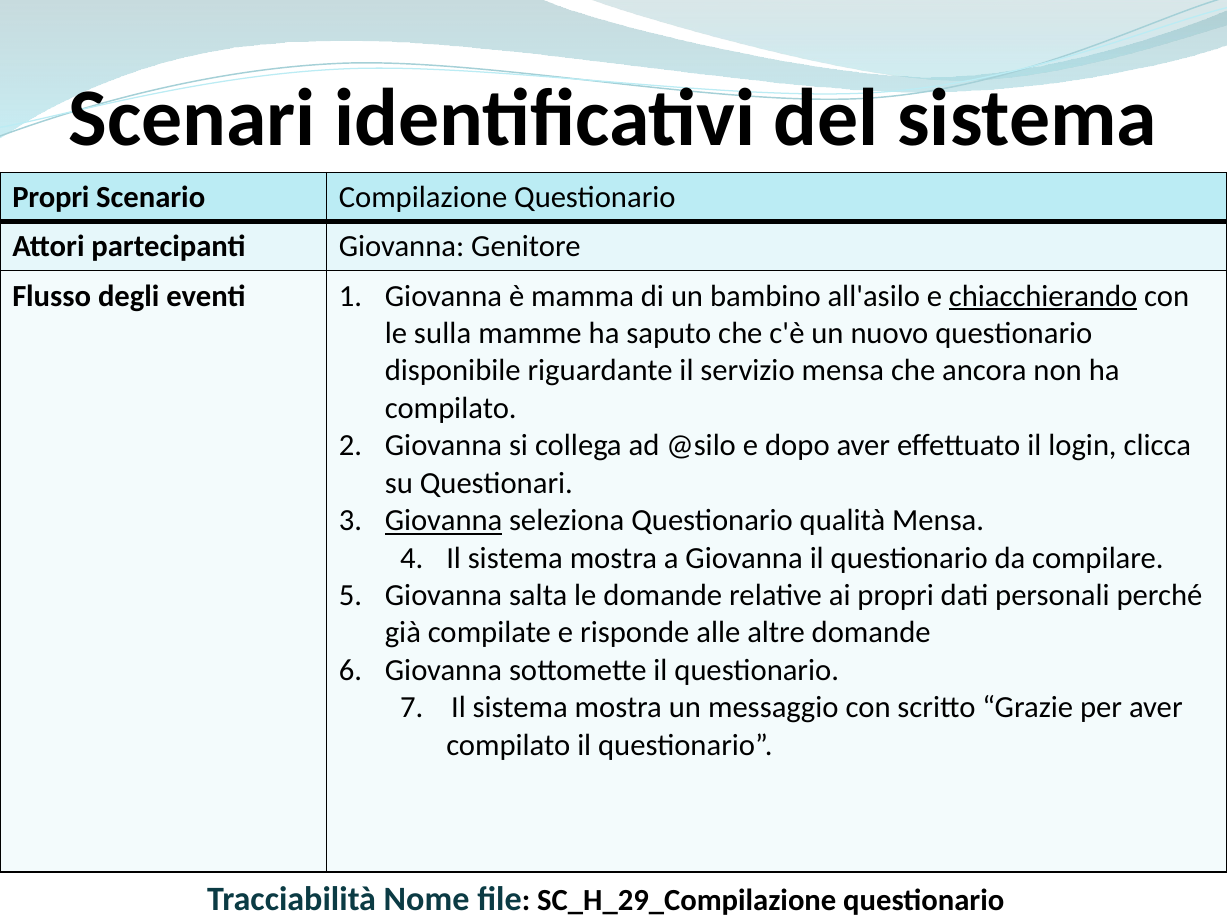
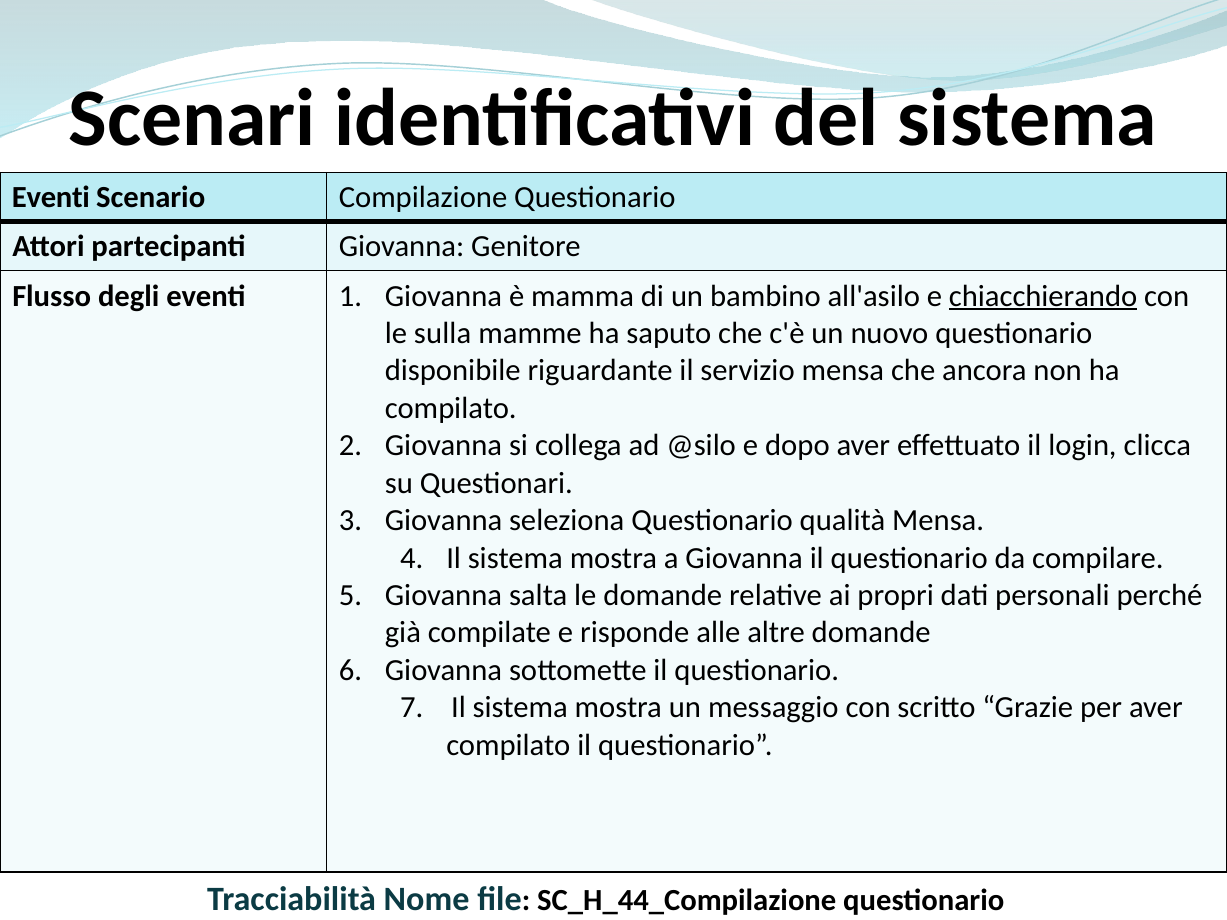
Propri at (51, 198): Propri -> Eventi
Giovanna at (444, 521) underline: present -> none
SC_H_29_Compilazione: SC_H_29_Compilazione -> SC_H_44_Compilazione
